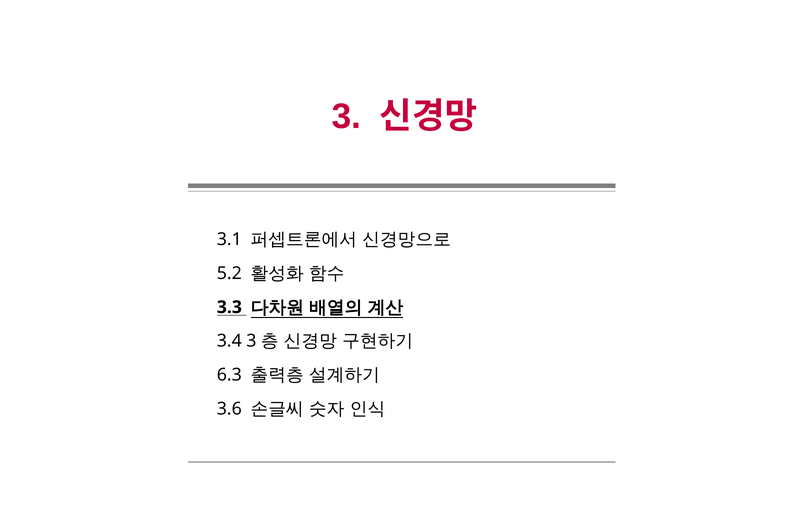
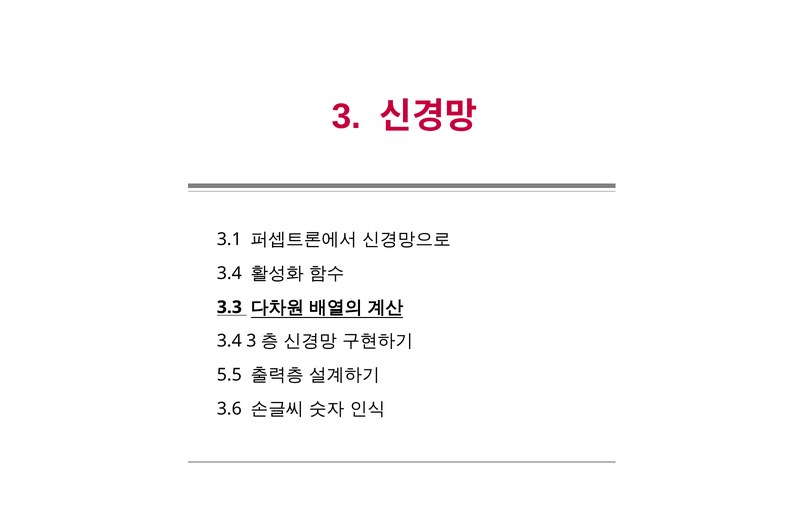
5.2 at (229, 273): 5.2 -> 3.4
6.3: 6.3 -> 5.5
